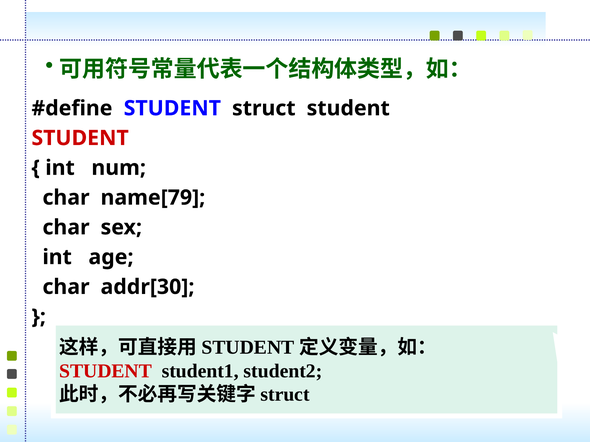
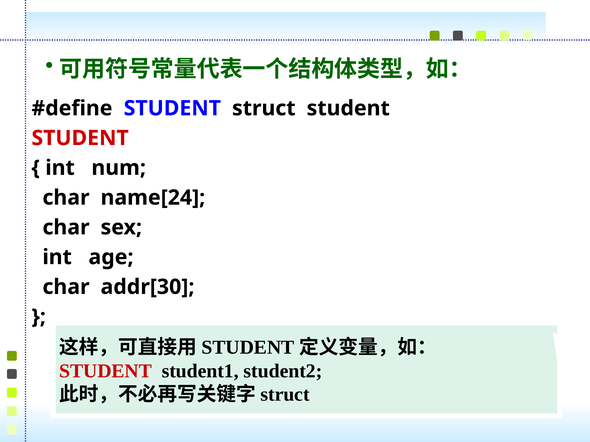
name[79: name[79 -> name[24
